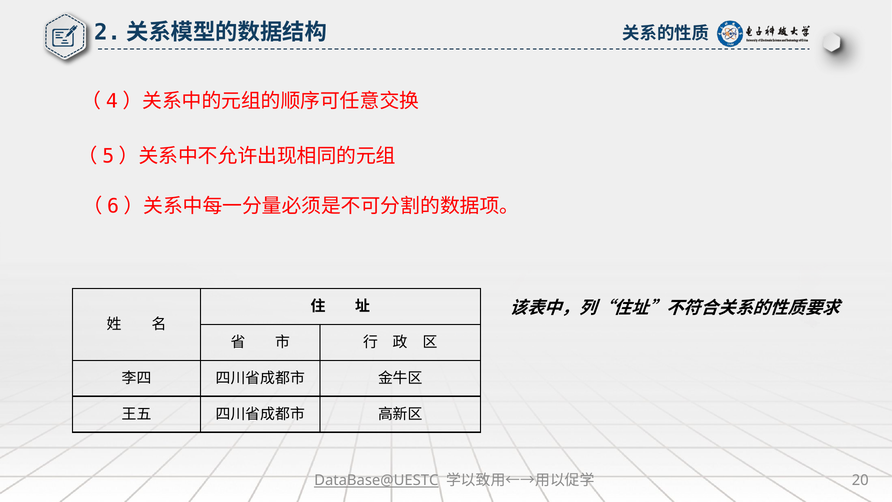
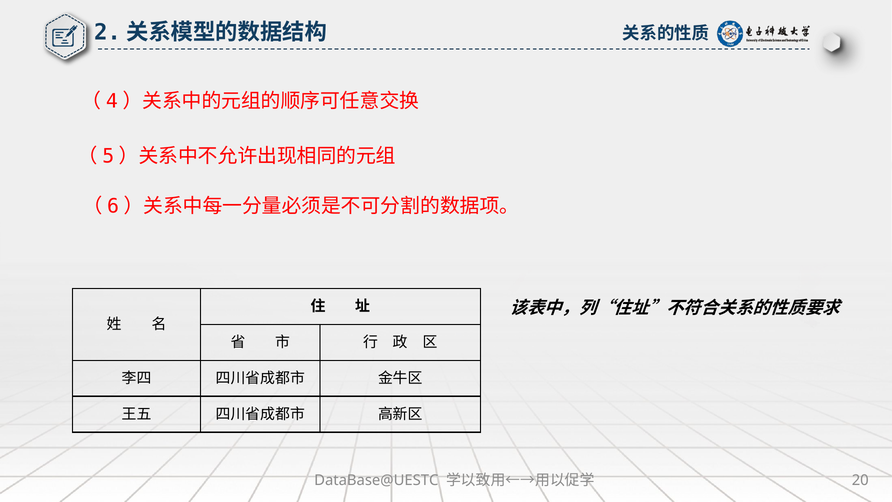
DataBase@UESTC underline: present -> none
